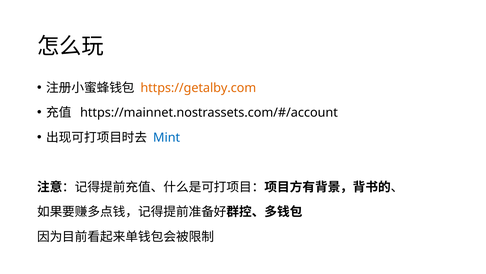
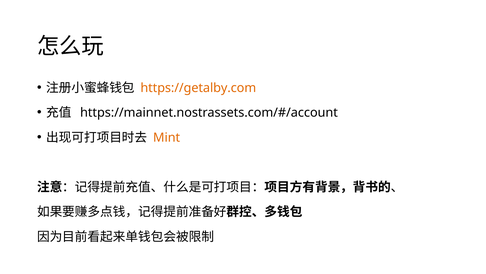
Mint colour: blue -> orange
